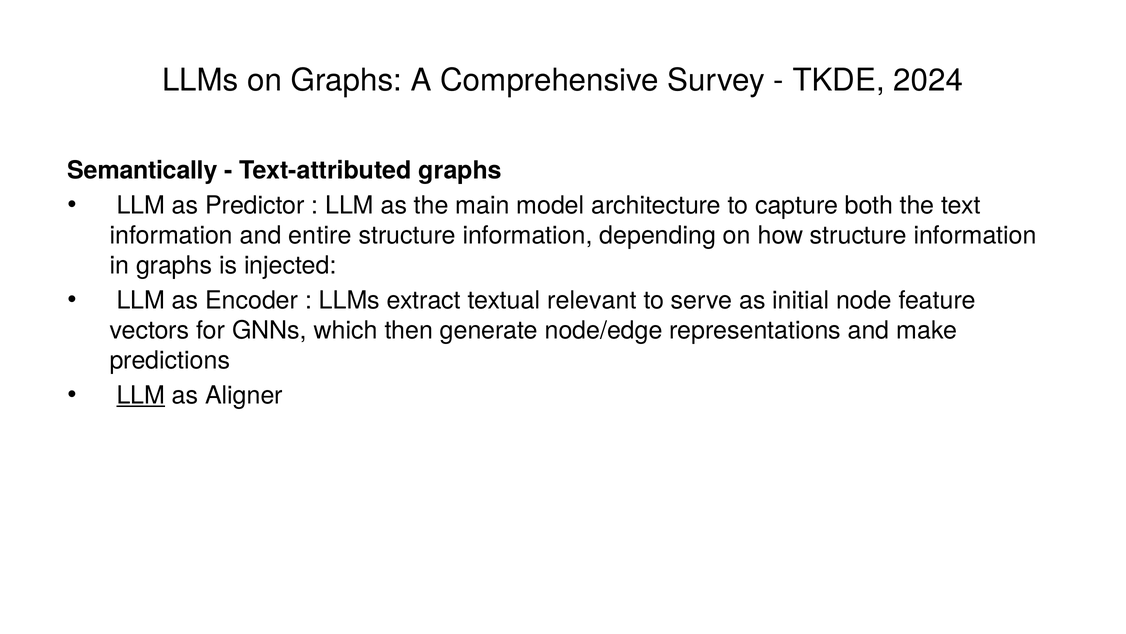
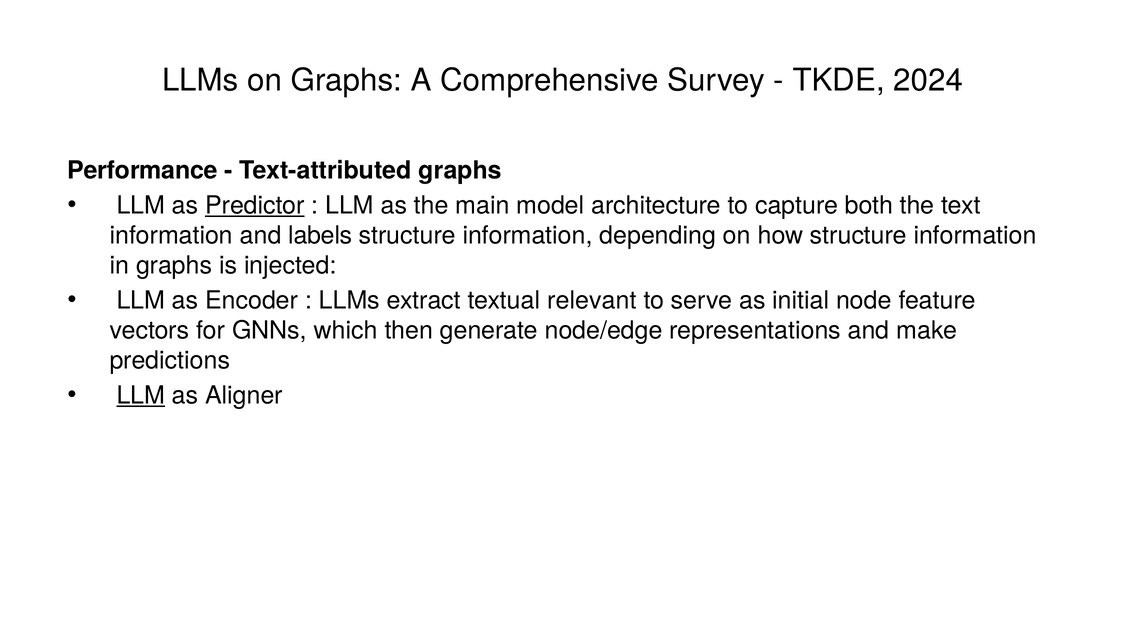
Semantically: Semantically -> Performance
Predictor underline: none -> present
entire: entire -> labels
